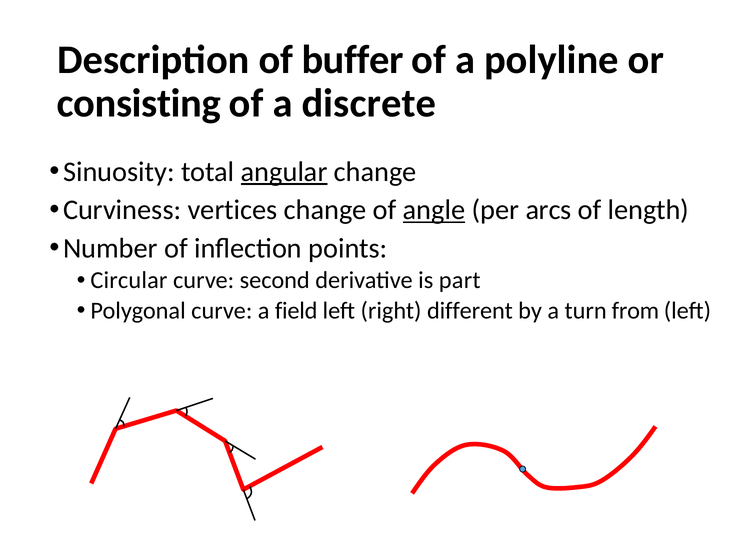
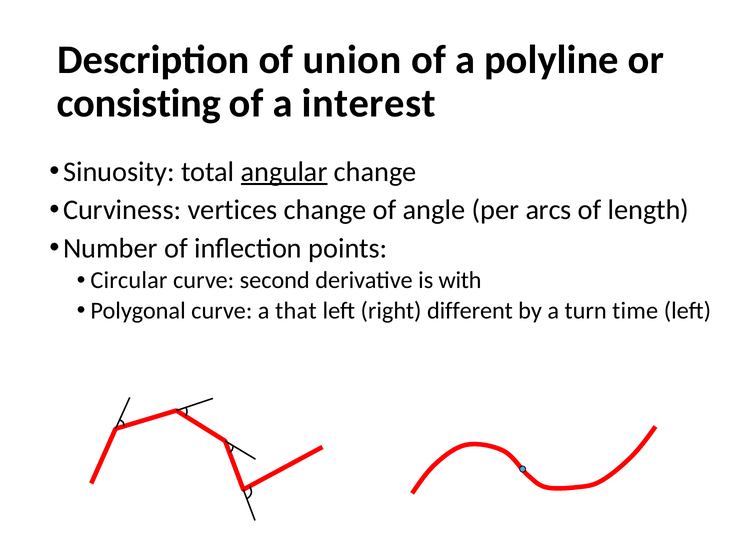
buffer: buffer -> union
discrete: discrete -> interest
angle underline: present -> none
part: part -> with
field: field -> that
from: from -> time
